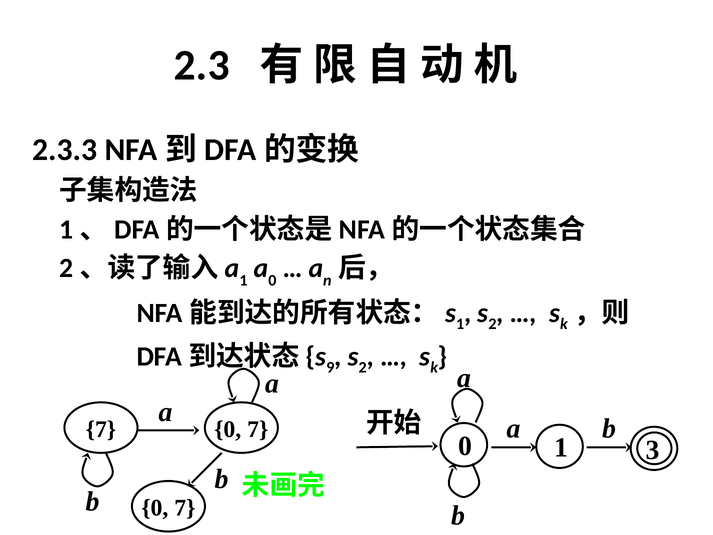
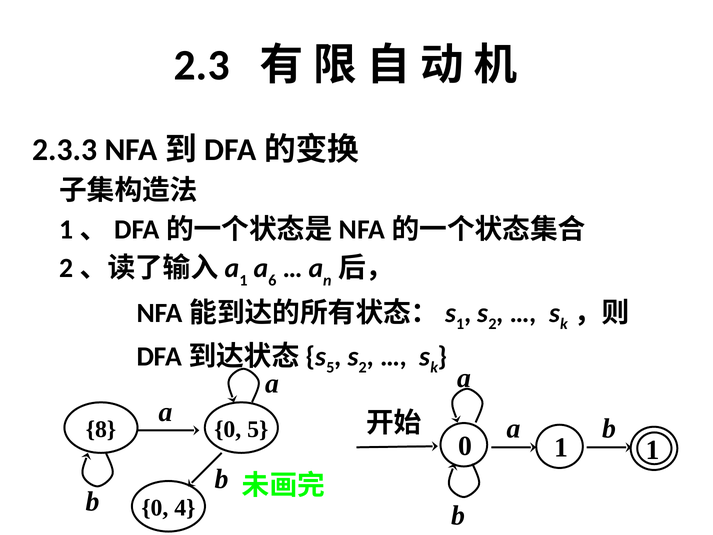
1 a 0: 0 -> 6
9 at (330, 367): 9 -> 5
7 at (101, 429): 7 -> 8
7 at (258, 429): 7 -> 5
1 3: 3 -> 1
7 at (185, 508): 7 -> 4
